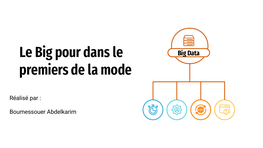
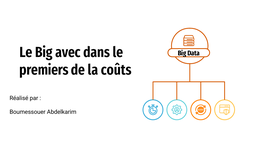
pour: pour -> avec
mode: mode -> coûts
